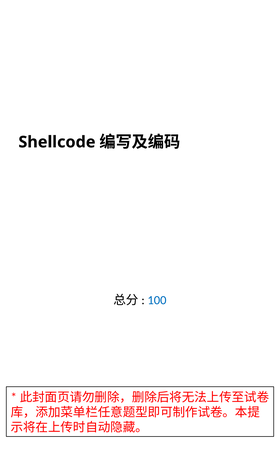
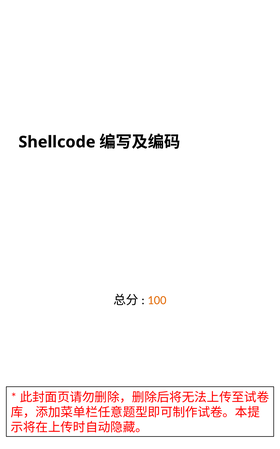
100 colour: blue -> orange
